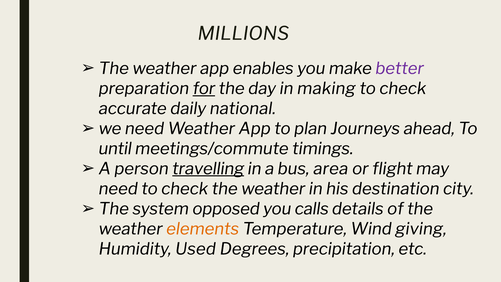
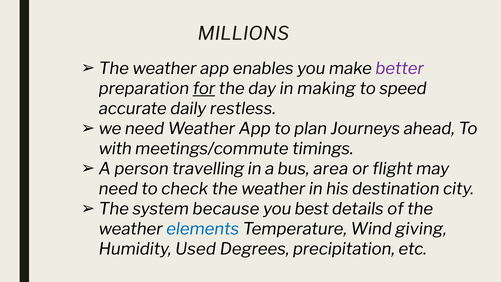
check at (403, 88): check -> speed
national: national -> restless
until: until -> with
travelling underline: present -> none
opposed: opposed -> because
calls: calls -> best
elements colour: orange -> blue
